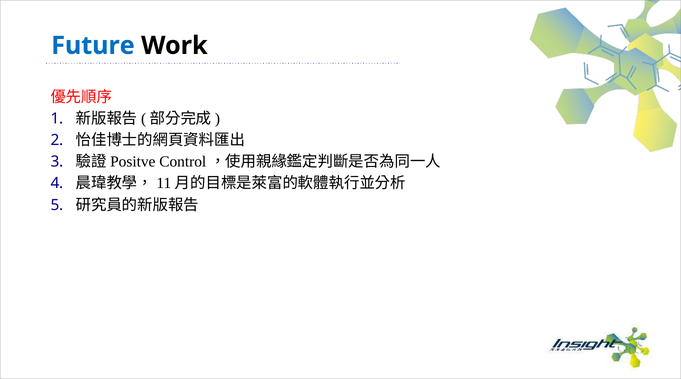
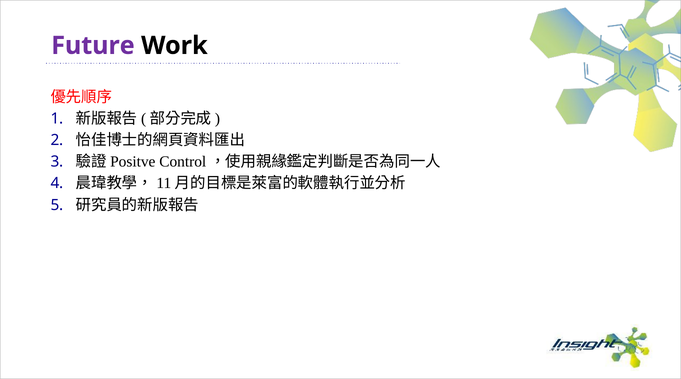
Future colour: blue -> purple
